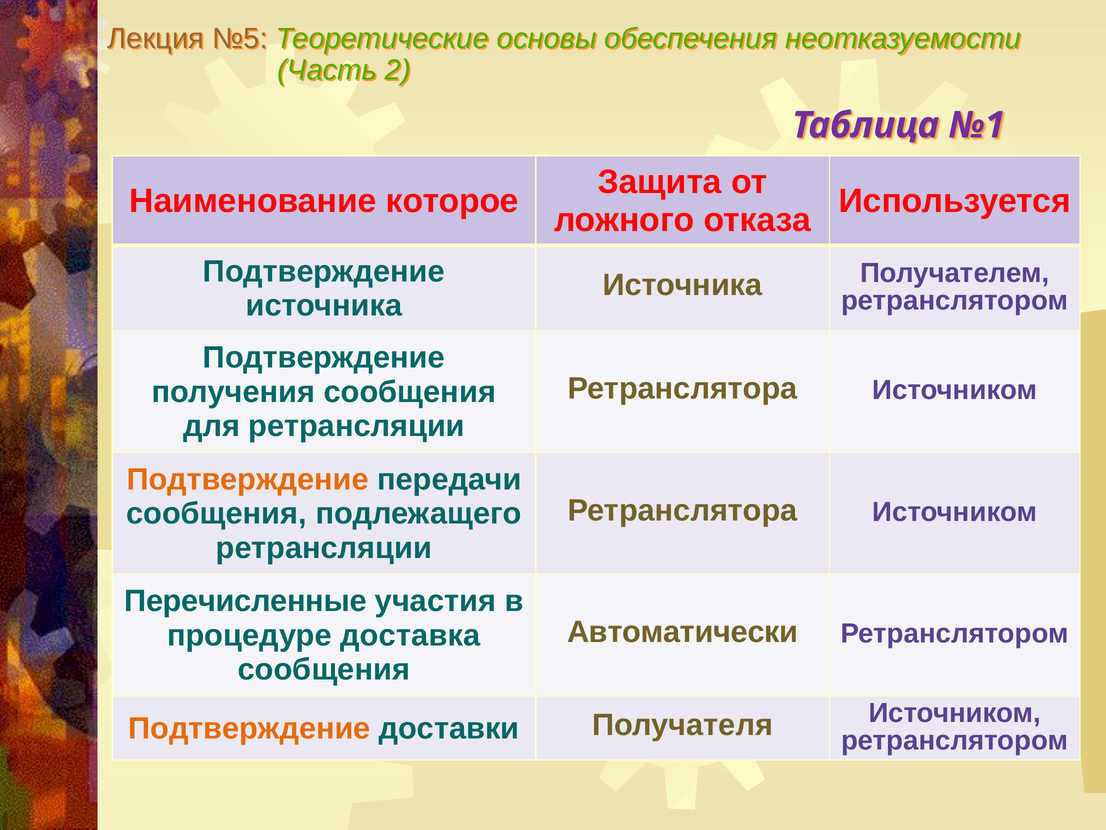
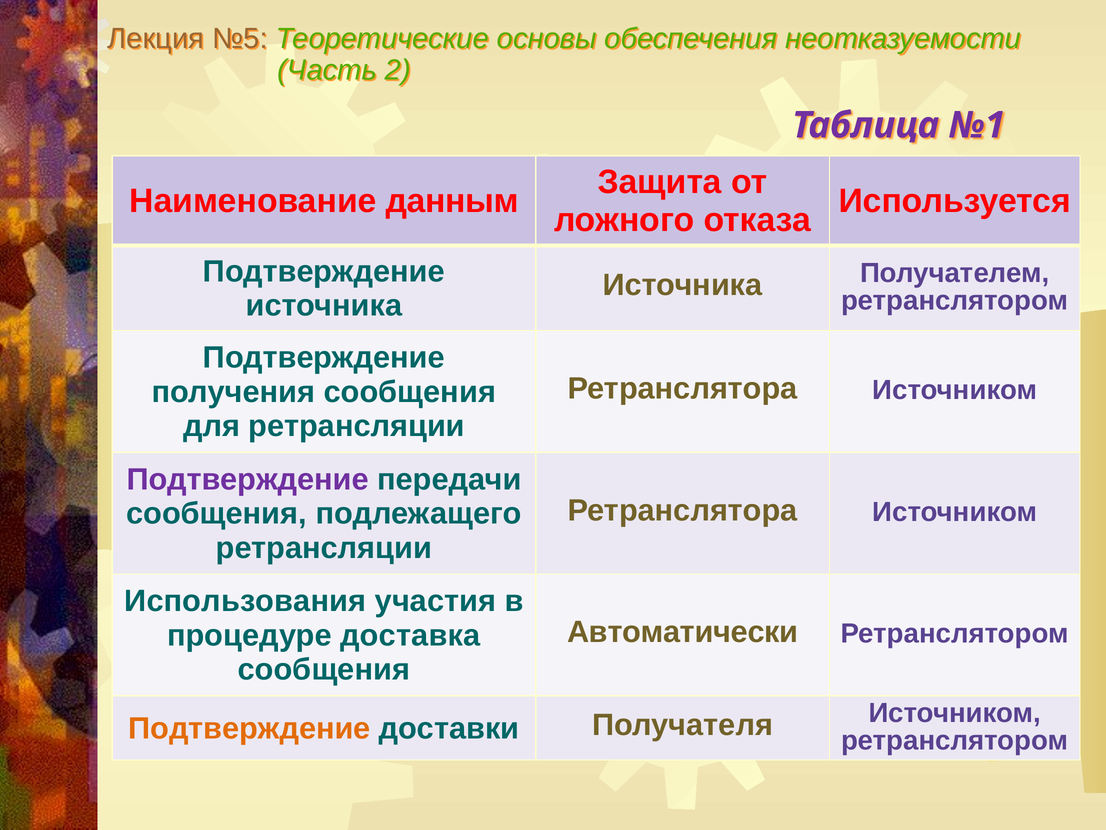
которое: которое -> данным
Подтверждение at (248, 479) colour: orange -> purple
Перечисленные: Перечисленные -> Использования
